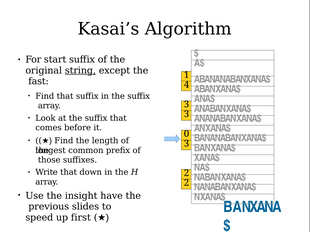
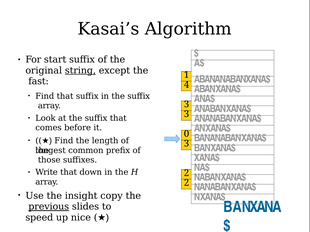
have: have -> copy
previous underline: none -> present
first: first -> nice
